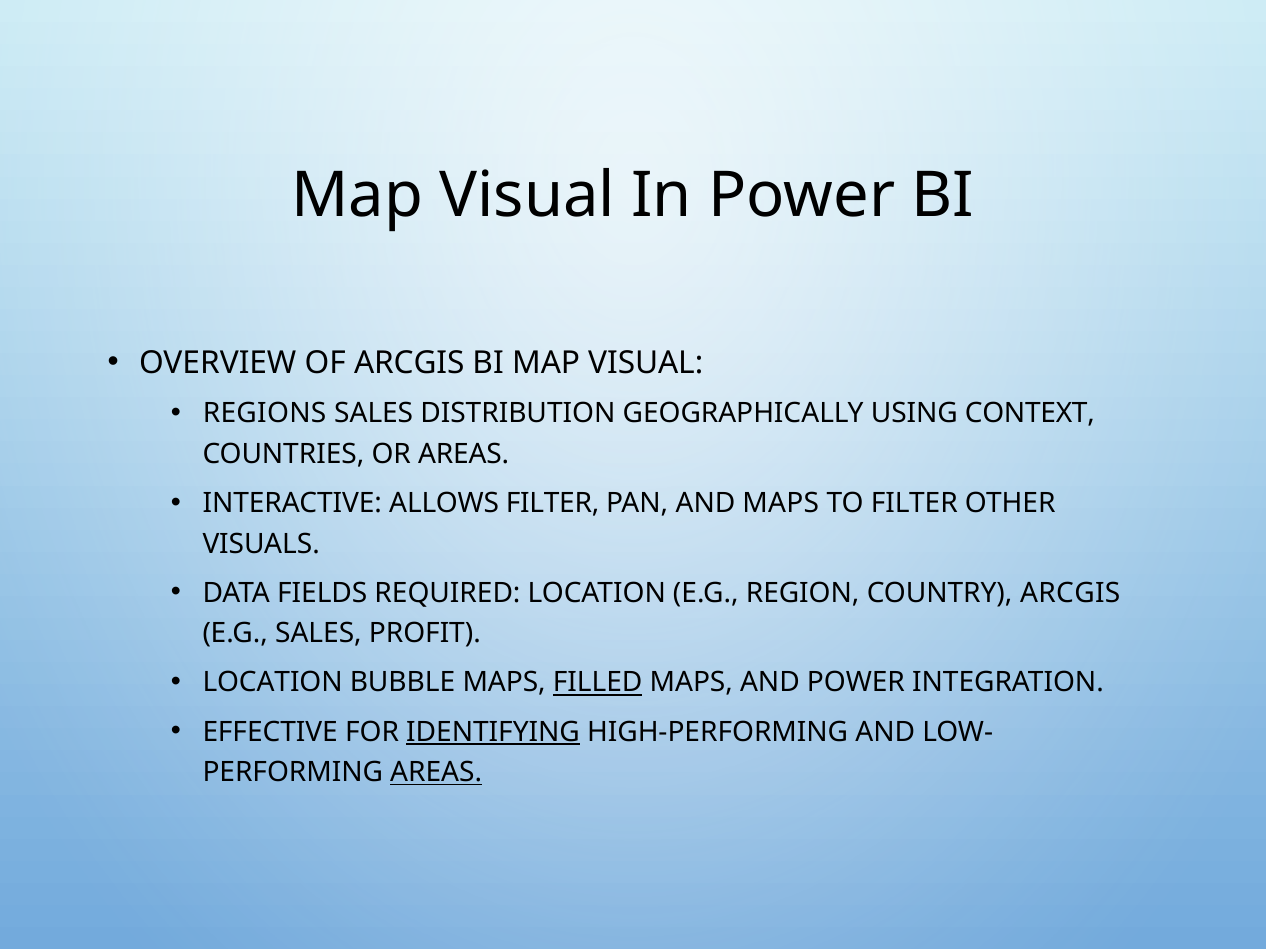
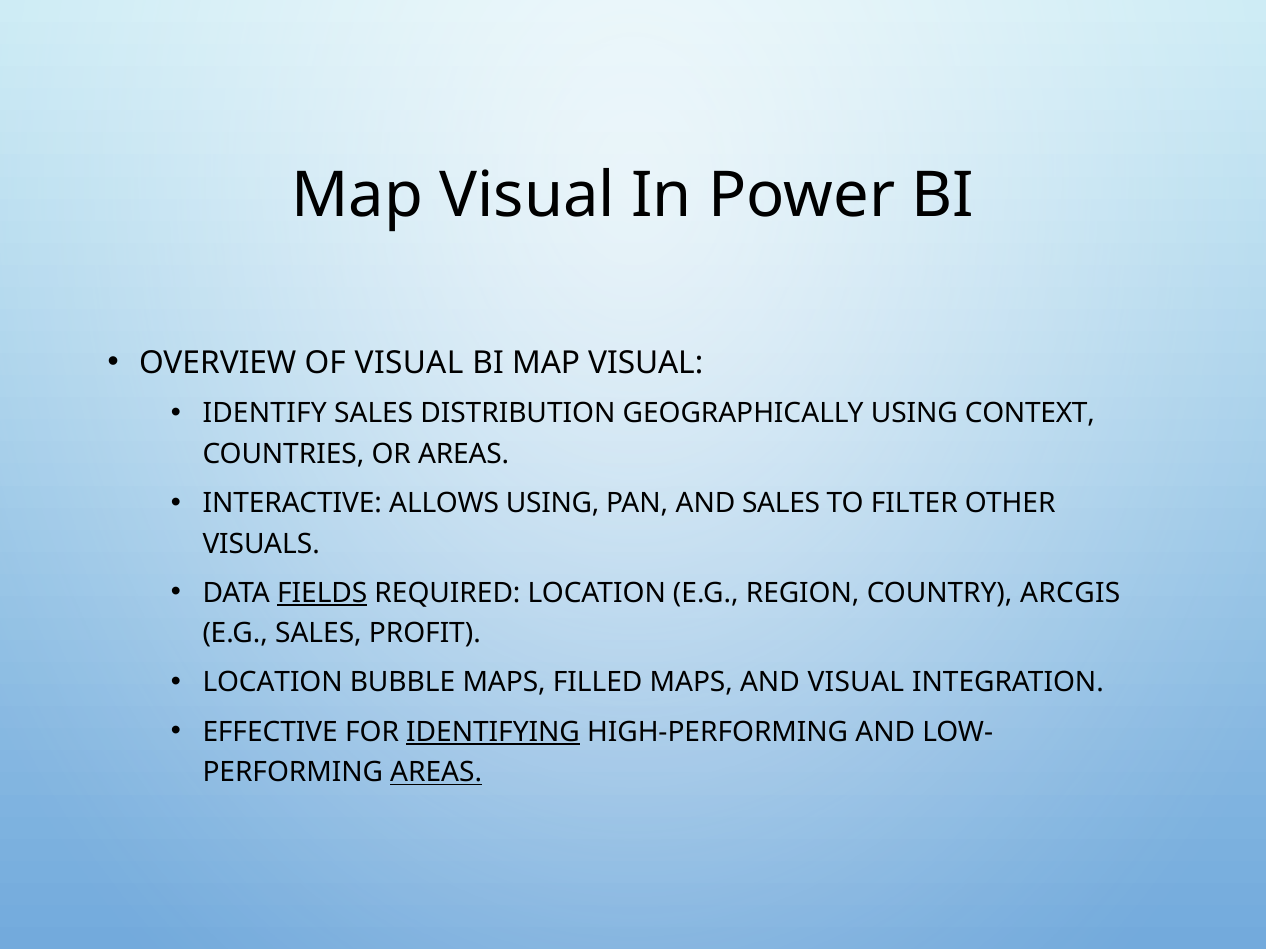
OF ARCGIS: ARCGIS -> VISUAL
REGIONS: REGIONS -> IDENTIFY
ALLOWS FILTER: FILTER -> USING
AND MAPS: MAPS -> SALES
FIELDS underline: none -> present
FILLED underline: present -> none
AND POWER: POWER -> VISUAL
